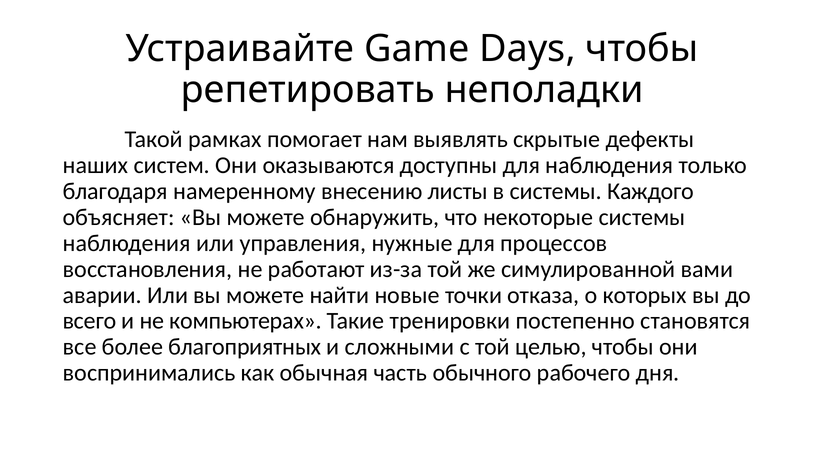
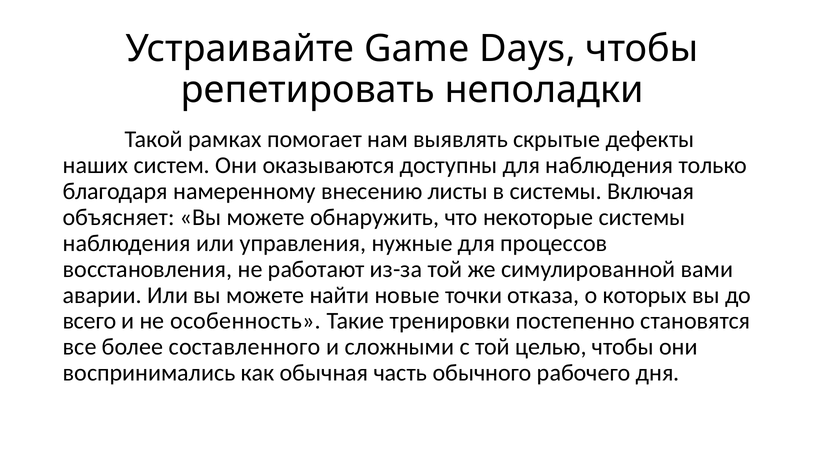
Каждого: Каждого -> Включая
компьютерах: компьютерах -> особенность
благоприятных: благоприятных -> составленного
